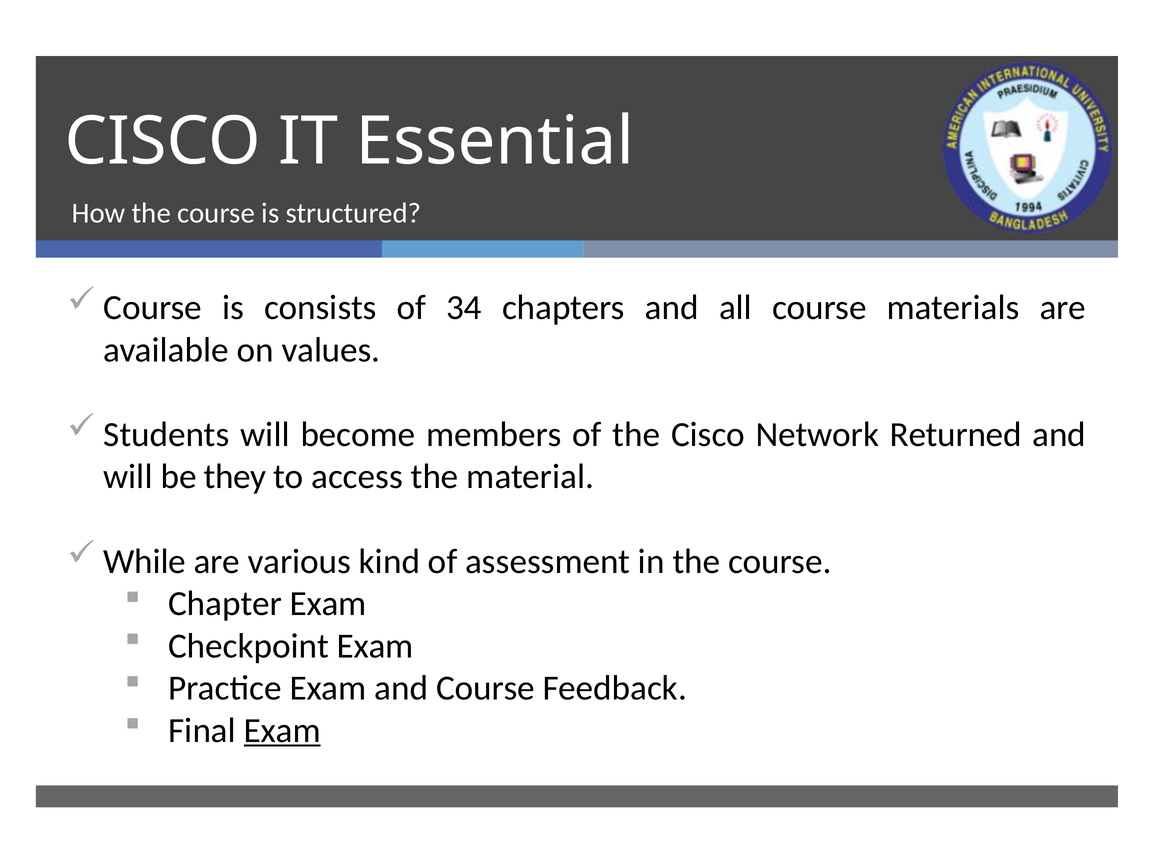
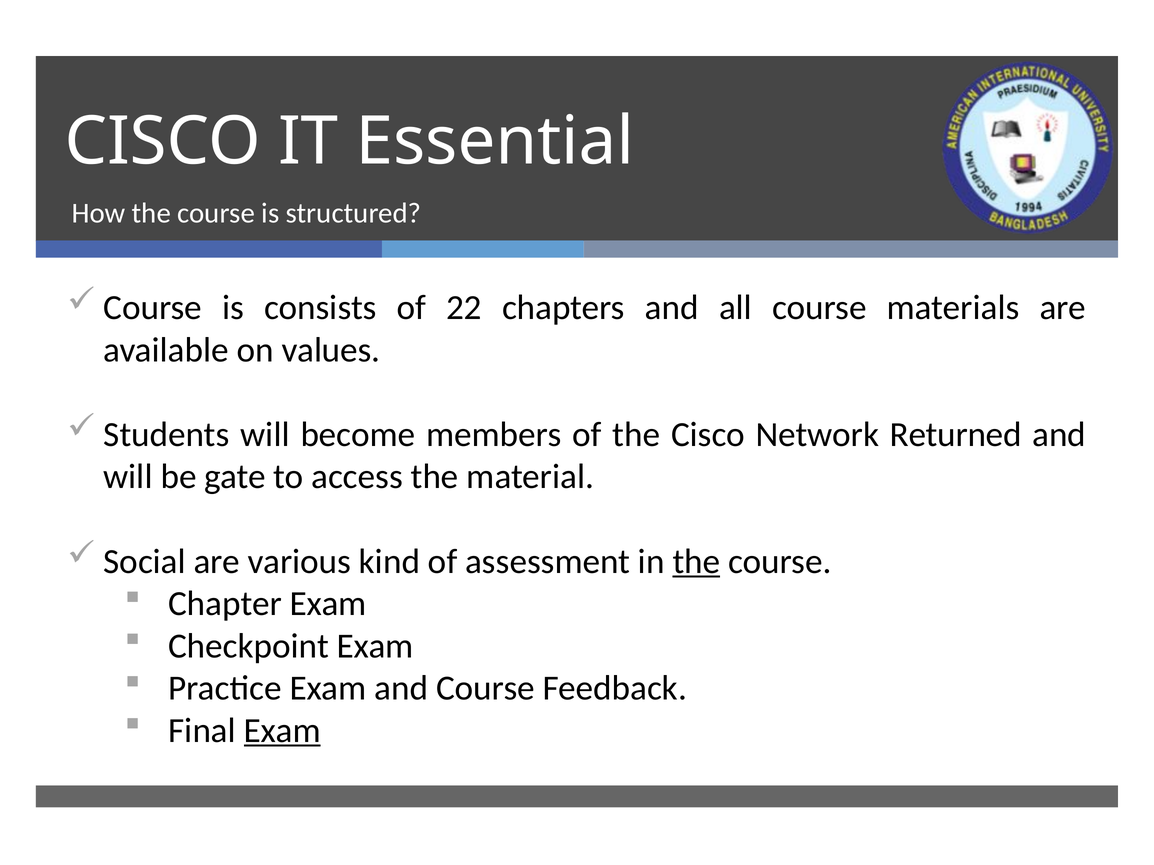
34: 34 -> 22
they: they -> gate
While: While -> Social
the at (696, 562) underline: none -> present
